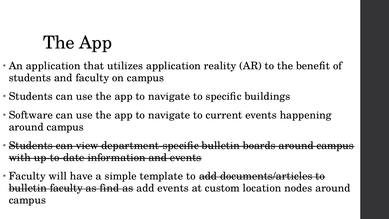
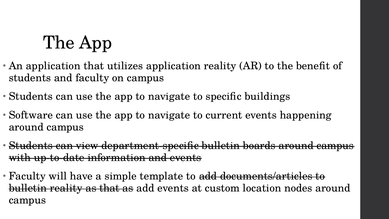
bulletin faculty: faculty -> reality
as find: find -> that
